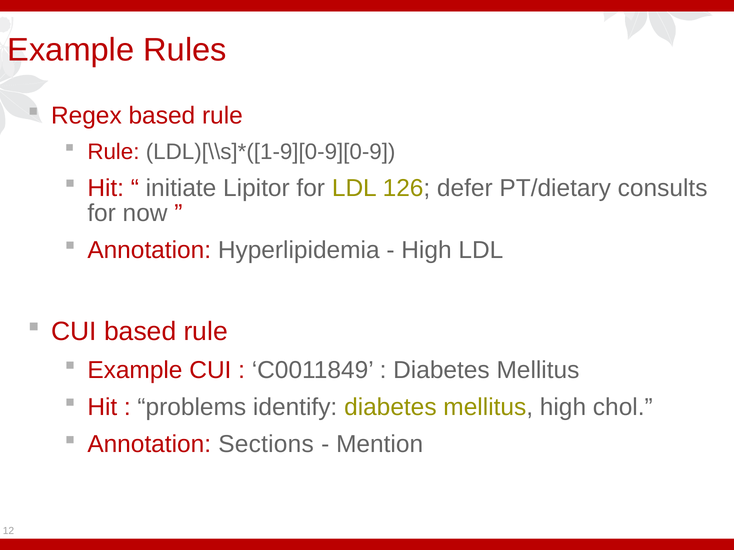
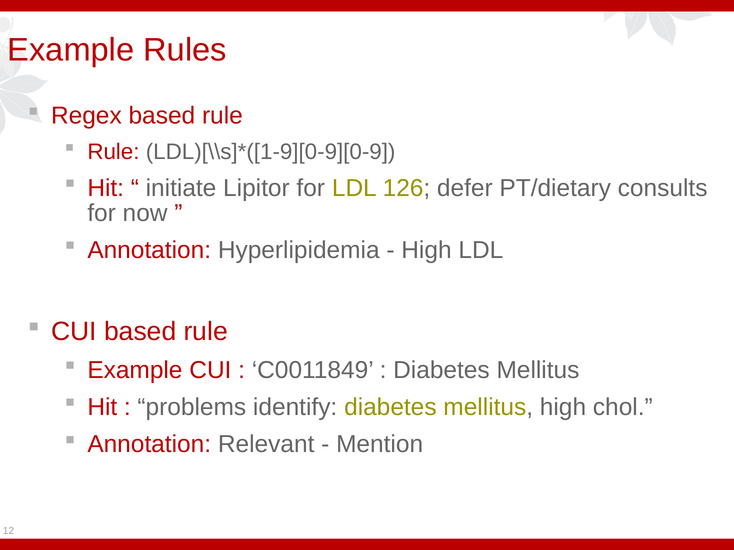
Sections: Sections -> Relevant
